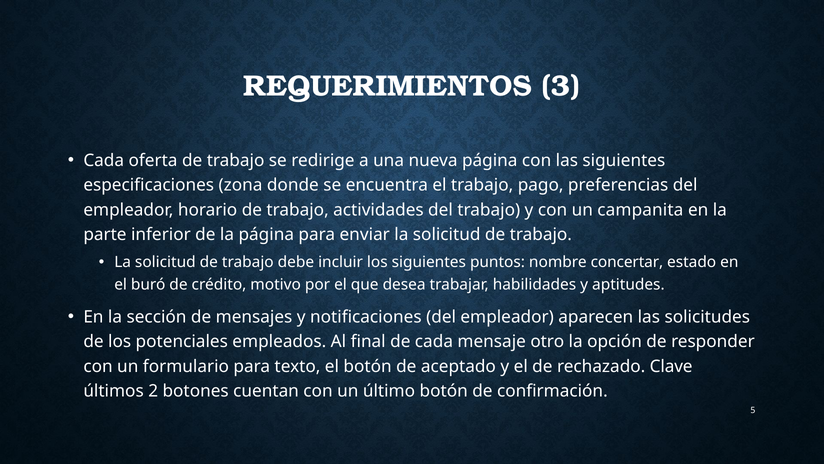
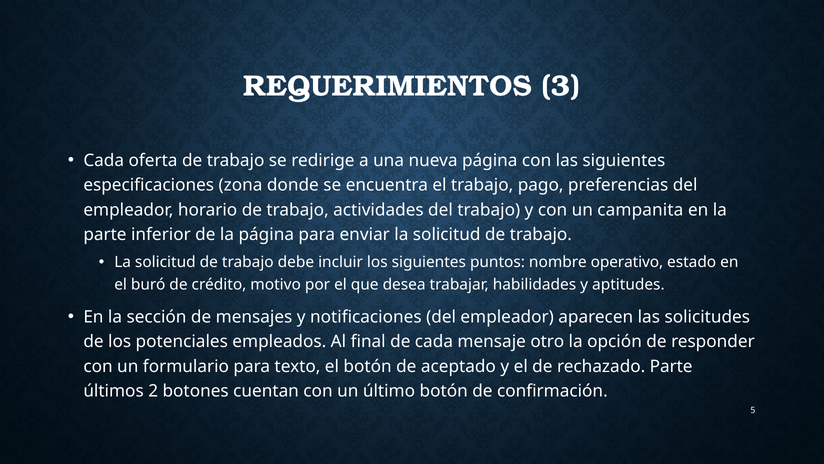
concertar: concertar -> operativo
rechazado Clave: Clave -> Parte
